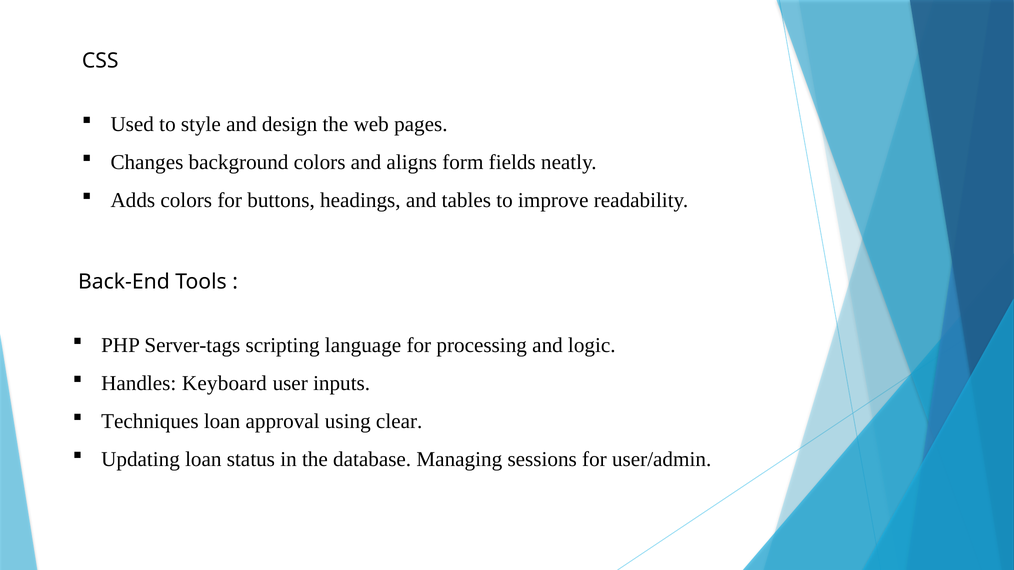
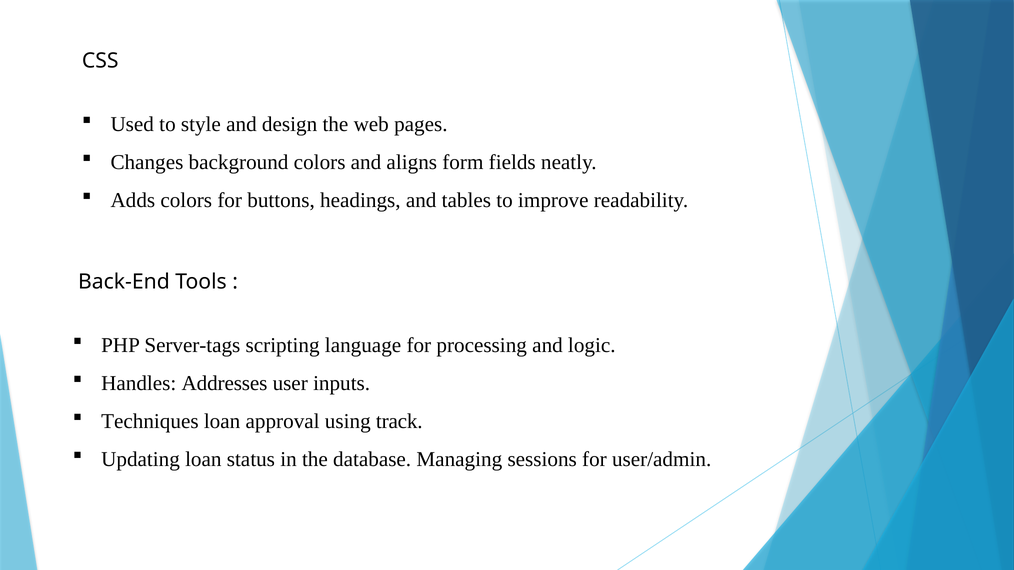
Keyboard: Keyboard -> Addresses
clear: clear -> track
